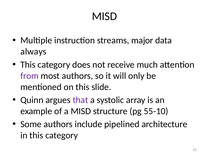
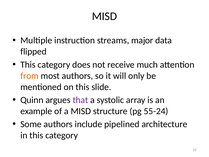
always: always -> flipped
from colour: purple -> orange
55-10: 55-10 -> 55-24
